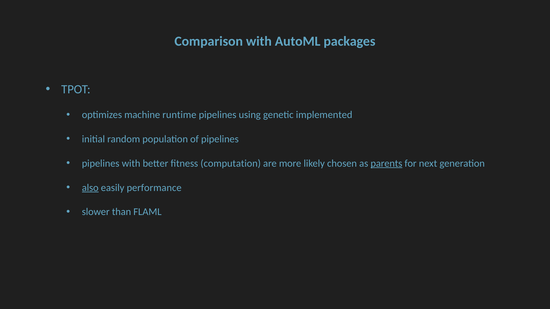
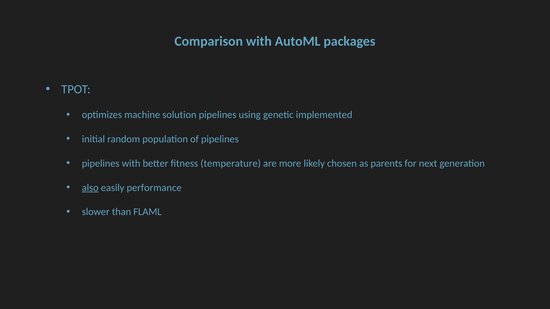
runtime: runtime -> solution
computation: computation -> temperature
parents underline: present -> none
